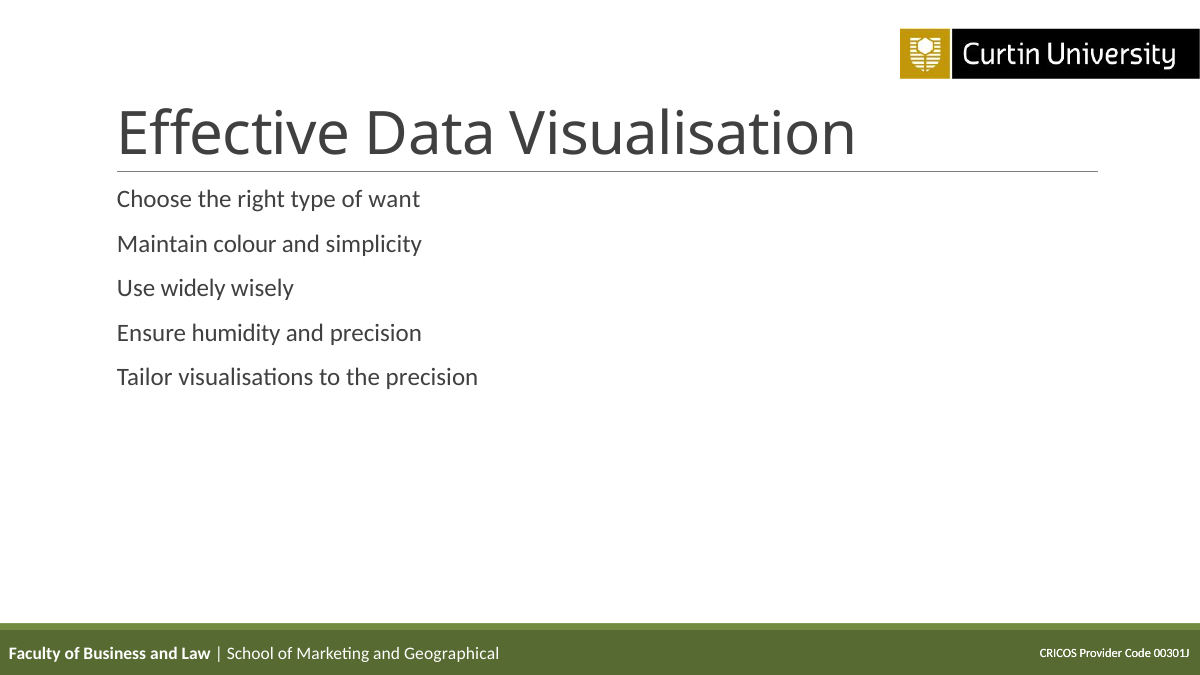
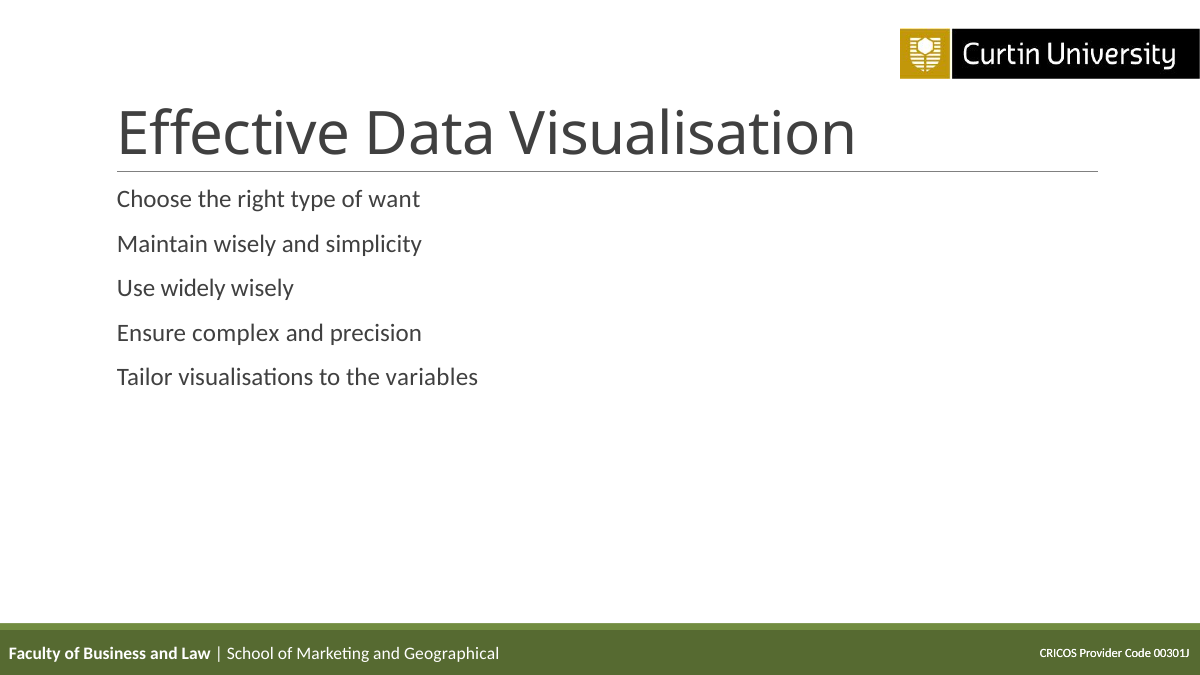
Maintain colour: colour -> wisely
humidity: humidity -> complex
the precision: precision -> variables
